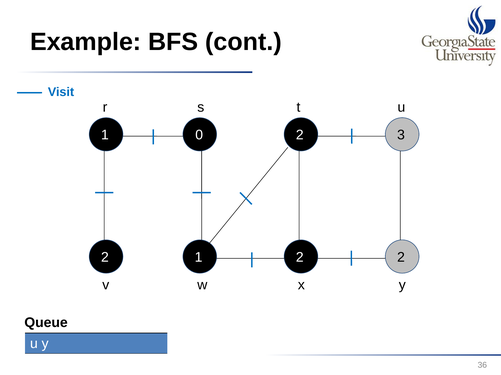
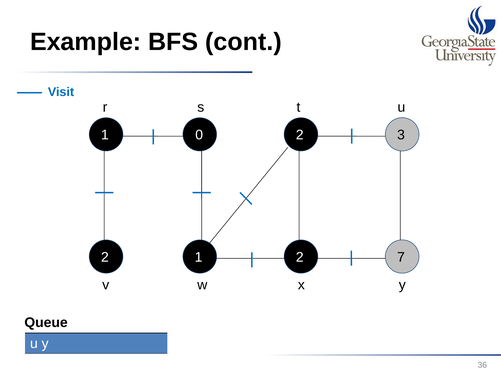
2 2: 2 -> 7
